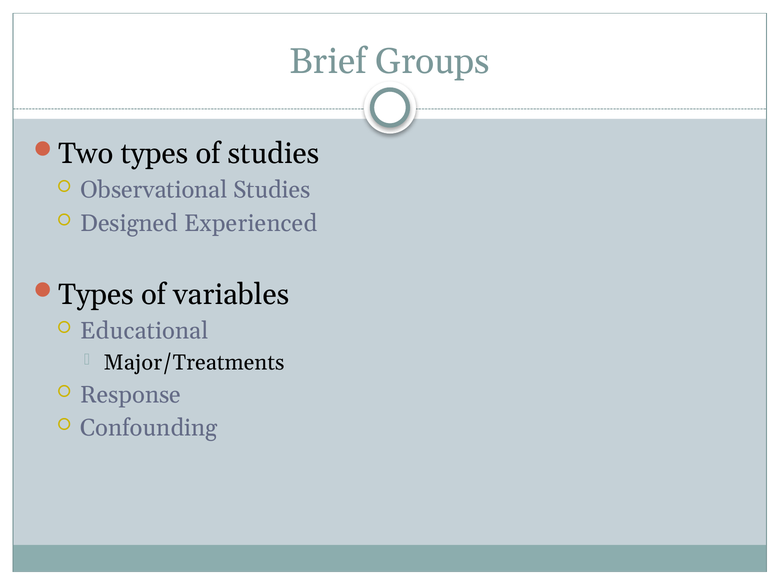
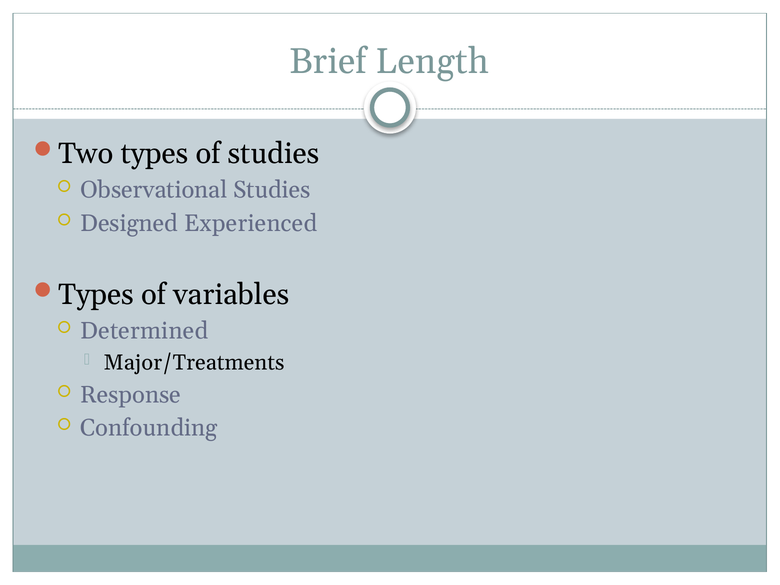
Groups: Groups -> Length
Educational: Educational -> Determined
